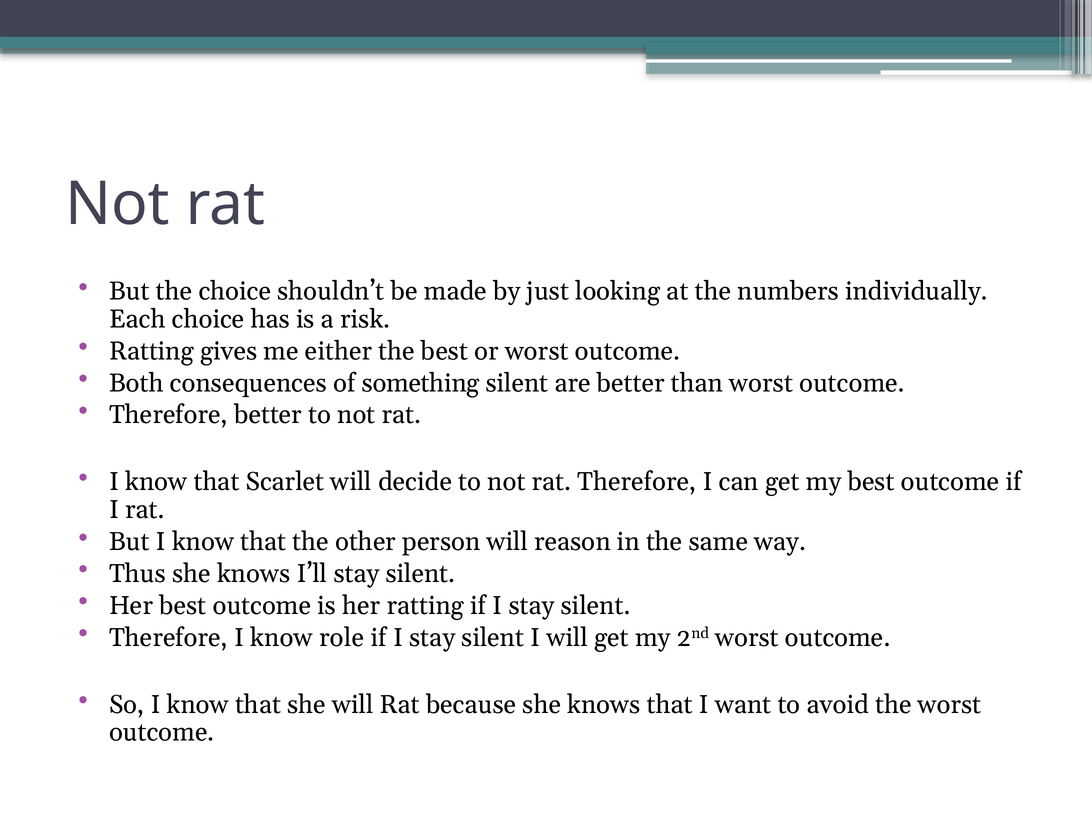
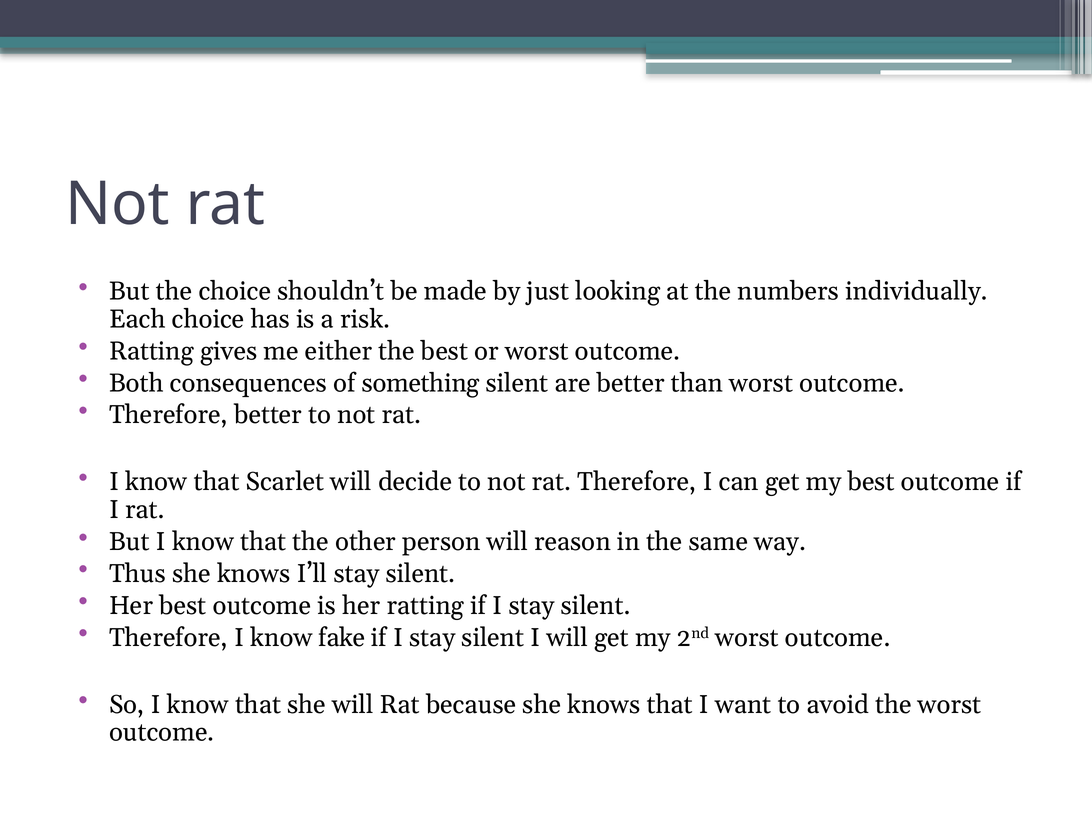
role: role -> fake
